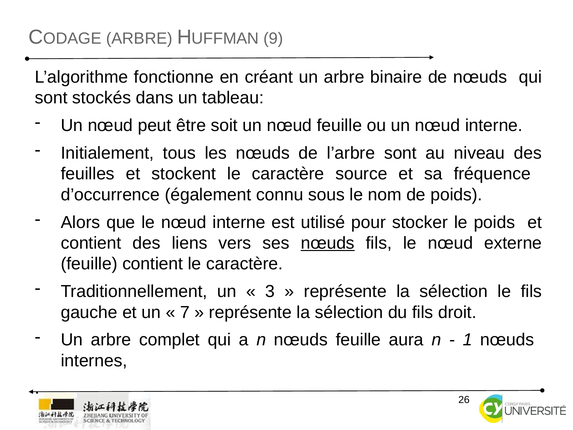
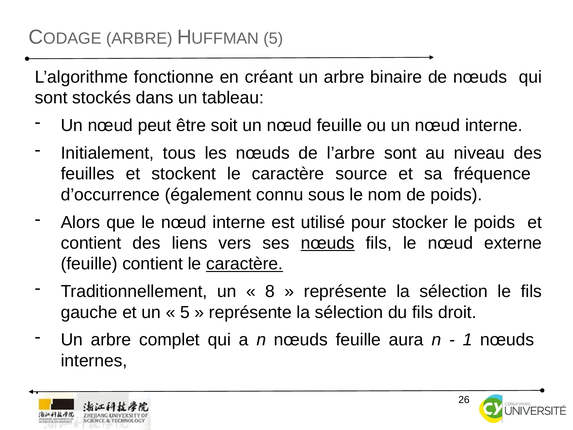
9 at (273, 39): 9 -> 5
caractère at (245, 264) underline: none -> present
3: 3 -> 8
7 at (185, 312): 7 -> 5
